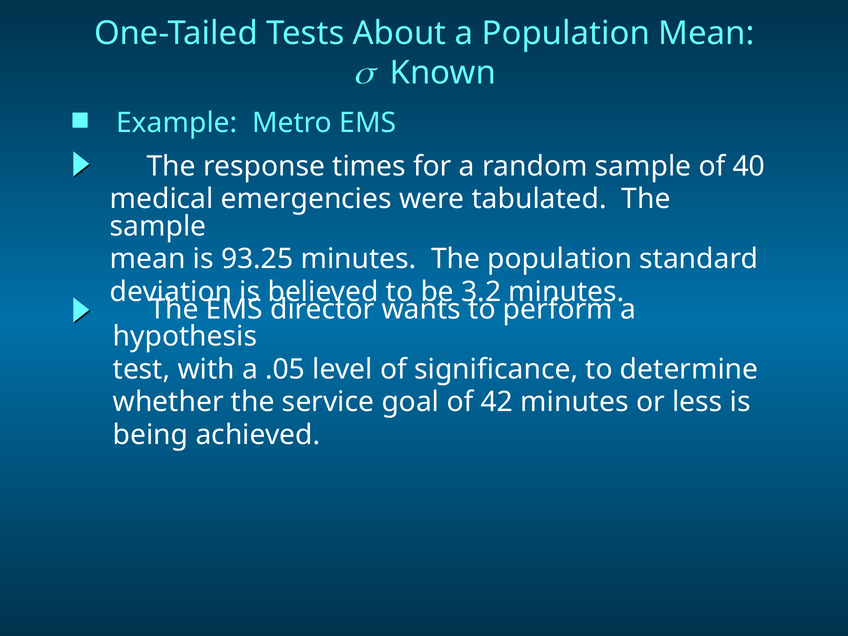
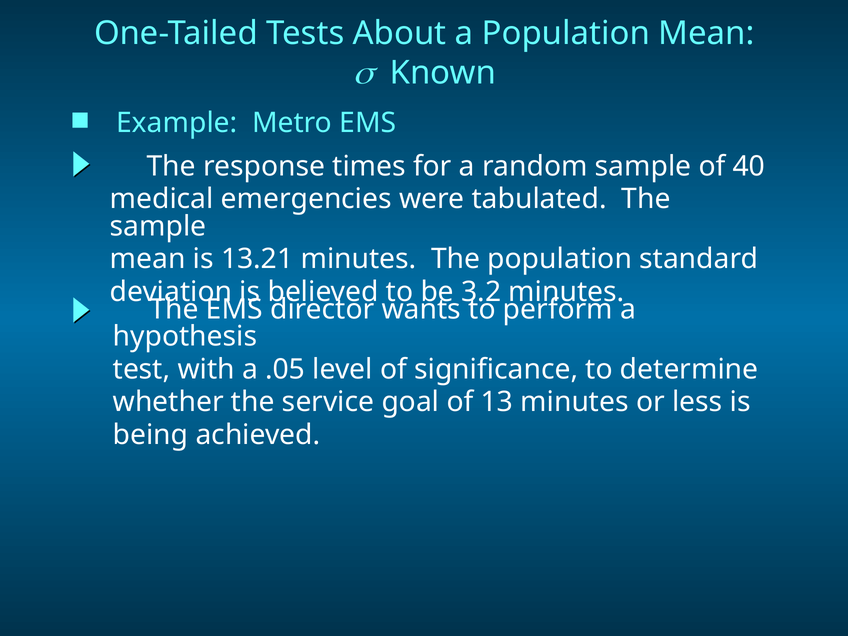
93.25: 93.25 -> 13.21
42: 42 -> 13
